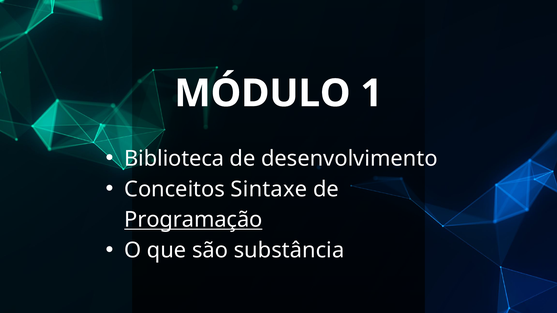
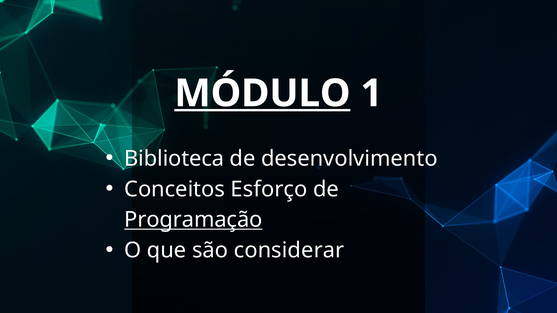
MÓDULO underline: none -> present
Sintaxe: Sintaxe -> Esforço
substância: substância -> considerar
